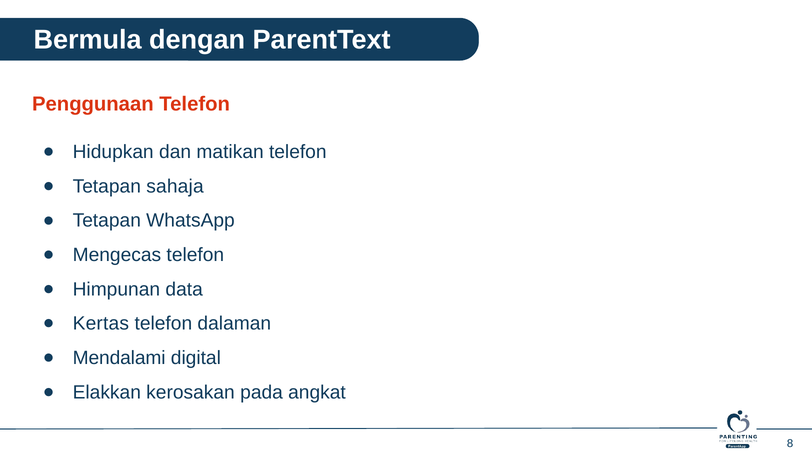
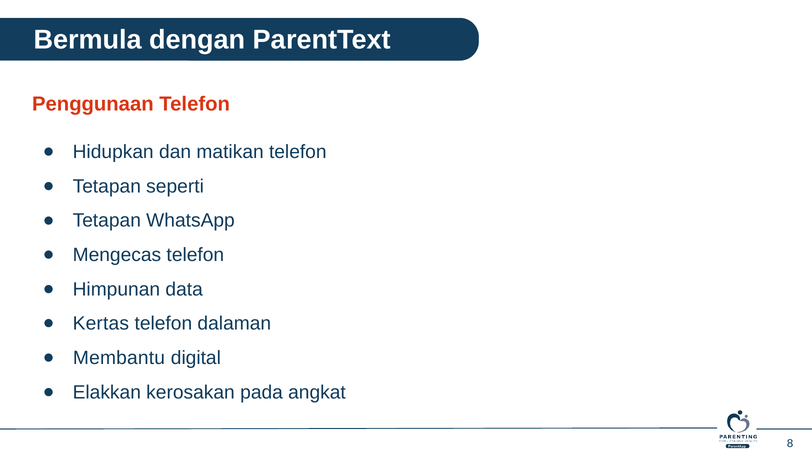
sahaja: sahaja -> seperti
Mendalami: Mendalami -> Membantu
